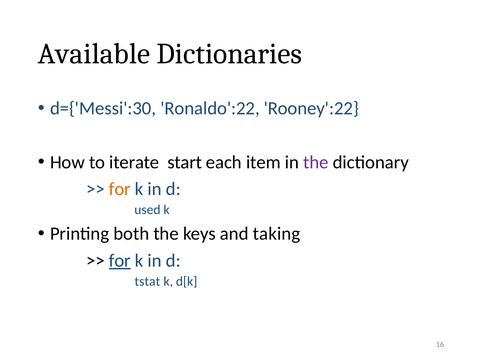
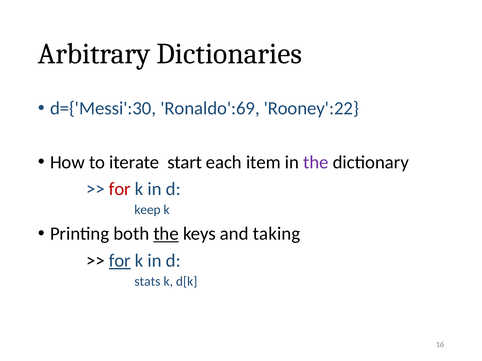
Available: Available -> Arbitrary
Ronaldo':22: Ronaldo':22 -> Ronaldo':69
for at (120, 189) colour: orange -> red
used: used -> keep
the at (166, 234) underline: none -> present
tstat: tstat -> stats
